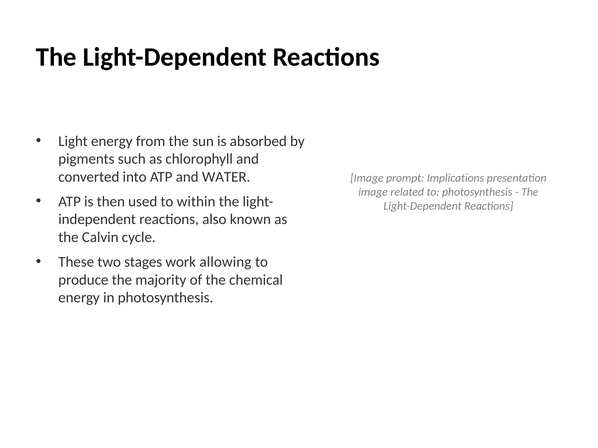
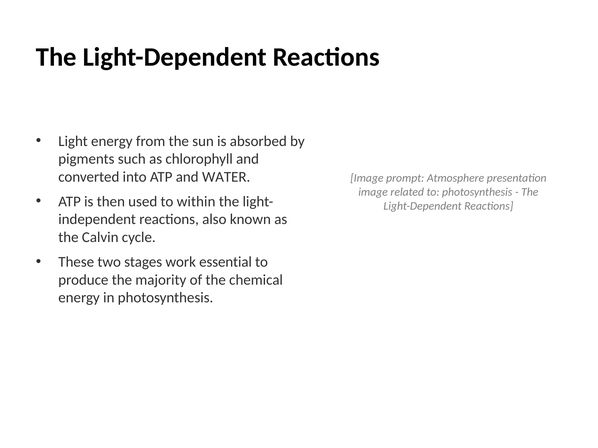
Implications: Implications -> Atmosphere
allowing: allowing -> essential
